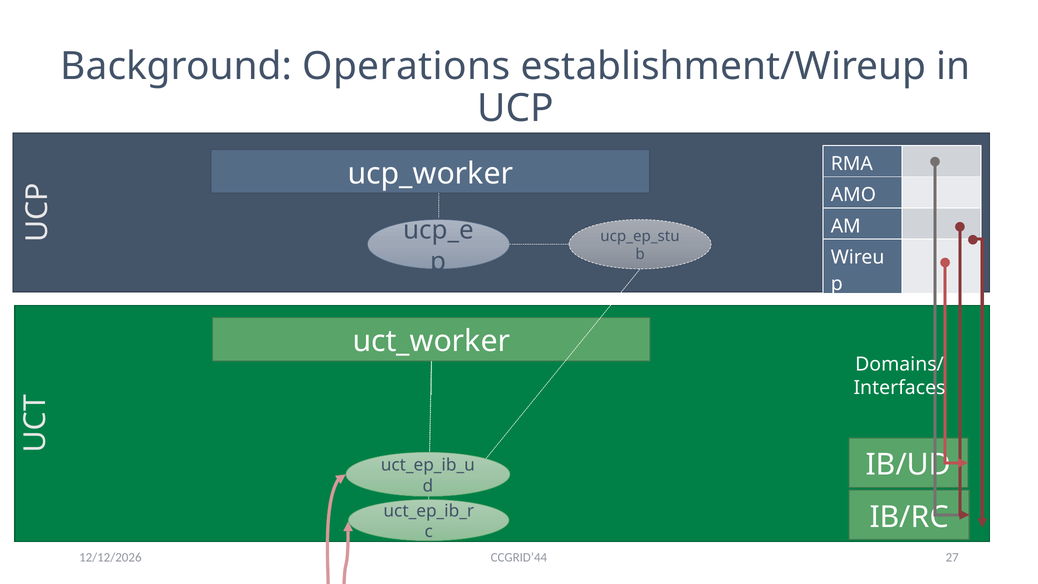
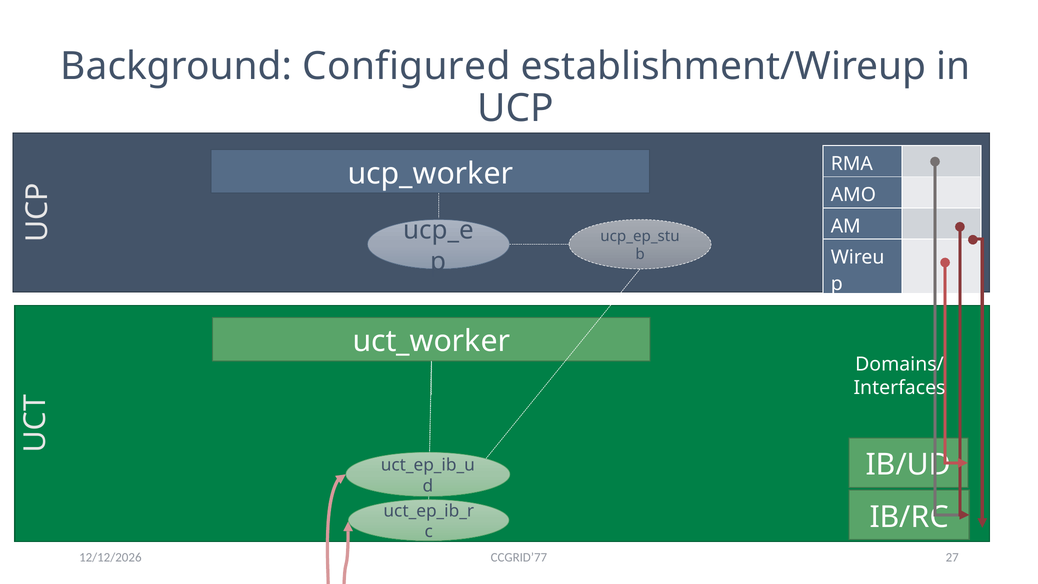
Operations: Operations -> Configured
CCGRID’44: CCGRID’44 -> CCGRID’77
